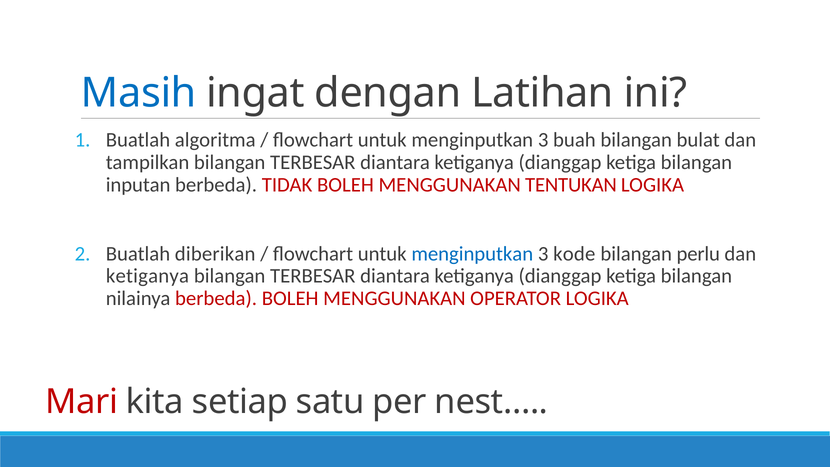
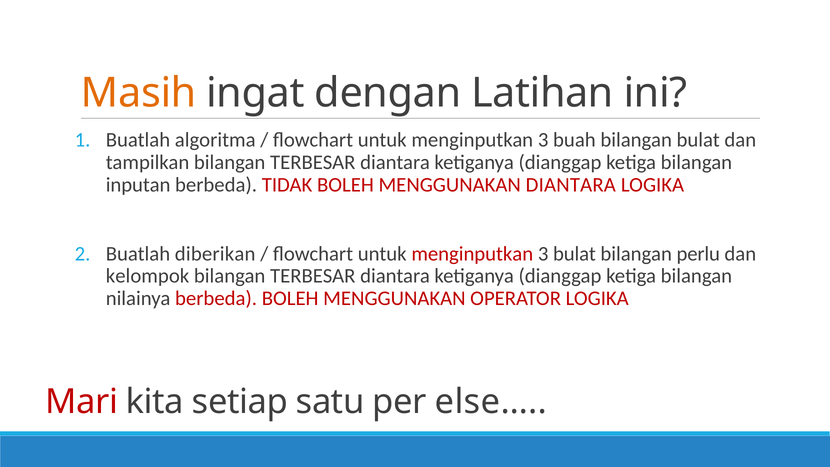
Masih colour: blue -> orange
MENGGUNAKAN TENTUKAN: TENTUKAN -> DIANTARA
menginputkan at (472, 254) colour: blue -> red
3 kode: kode -> bulat
ketiganya at (147, 276): ketiganya -> kelompok
nest…: nest… -> else…
